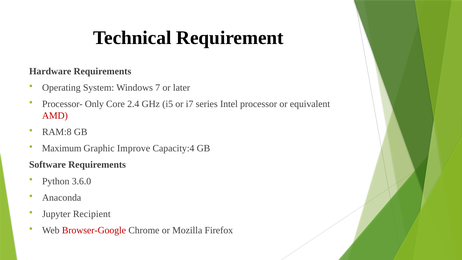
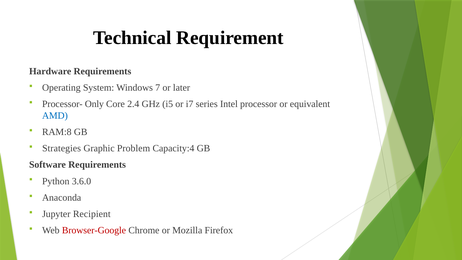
AMD colour: red -> blue
Maximum: Maximum -> Strategies
Improve: Improve -> Problem
